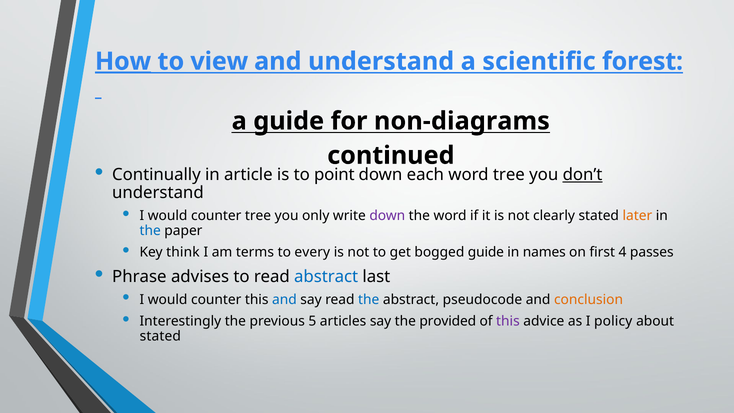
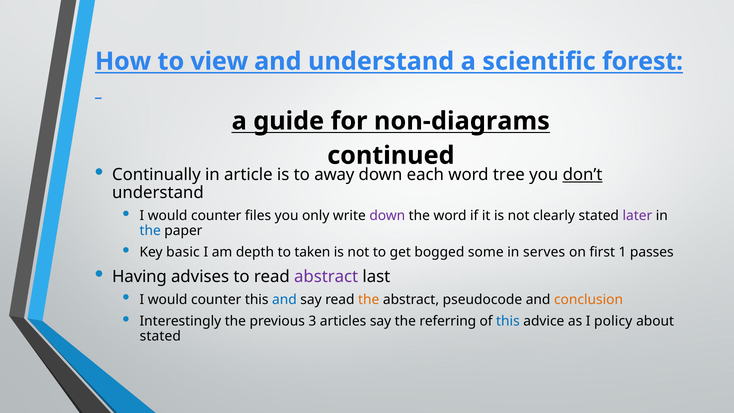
How underline: present -> none
point: point -> away
counter tree: tree -> files
later colour: orange -> purple
think: think -> basic
terms: terms -> depth
every: every -> taken
bogged guide: guide -> some
names: names -> serves
4: 4 -> 1
Phrase: Phrase -> Having
abstract at (326, 277) colour: blue -> purple
the at (369, 300) colour: blue -> orange
5: 5 -> 3
provided: provided -> referring
this at (508, 321) colour: purple -> blue
